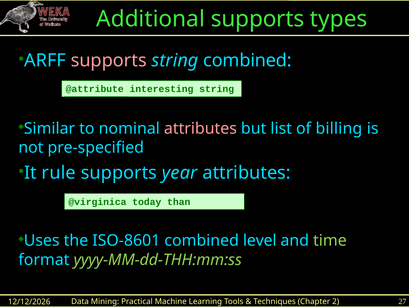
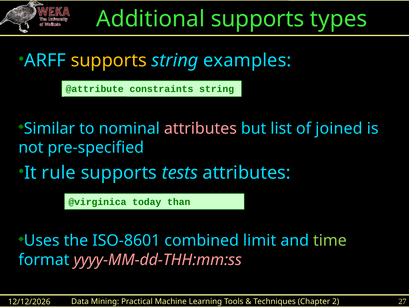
supports at (109, 60) colour: pink -> yellow
string combined: combined -> examples
interesting: interesting -> constraints
billing: billing -> joined
year: year -> tests
level: level -> limit
yyyy-MM-dd-THH:mm:ss colour: light green -> pink
